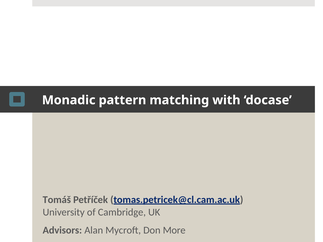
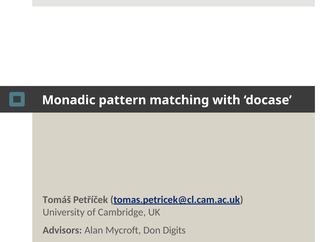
More: More -> Digits
